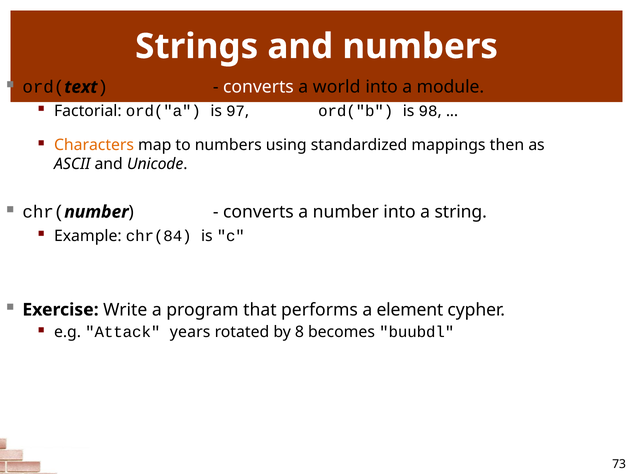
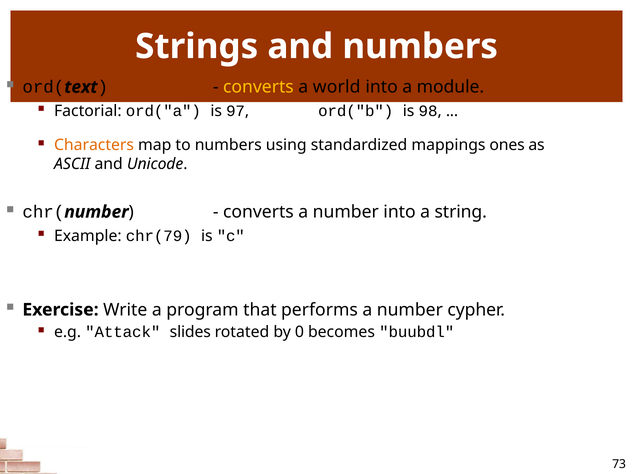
converts at (258, 87) colour: white -> yellow
then: then -> ones
chr(84: chr(84 -> chr(79
performs a element: element -> number
years: years -> slides
8: 8 -> 0
